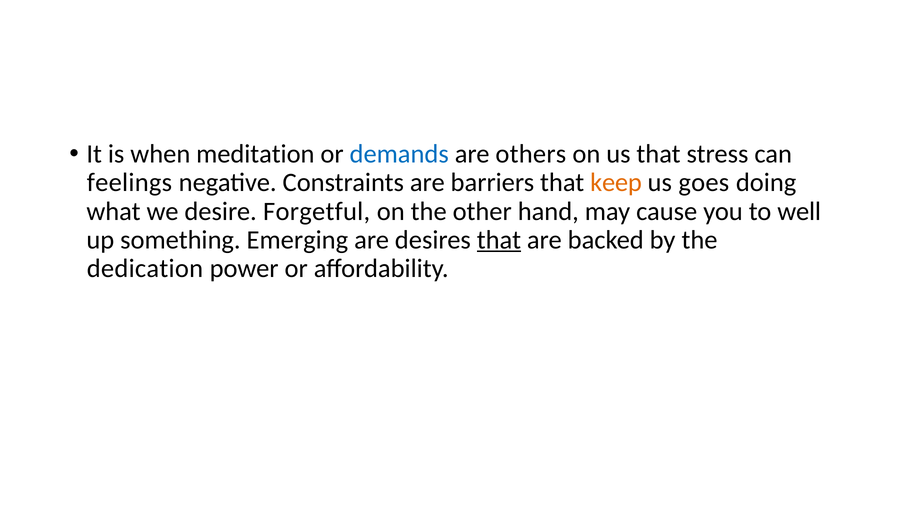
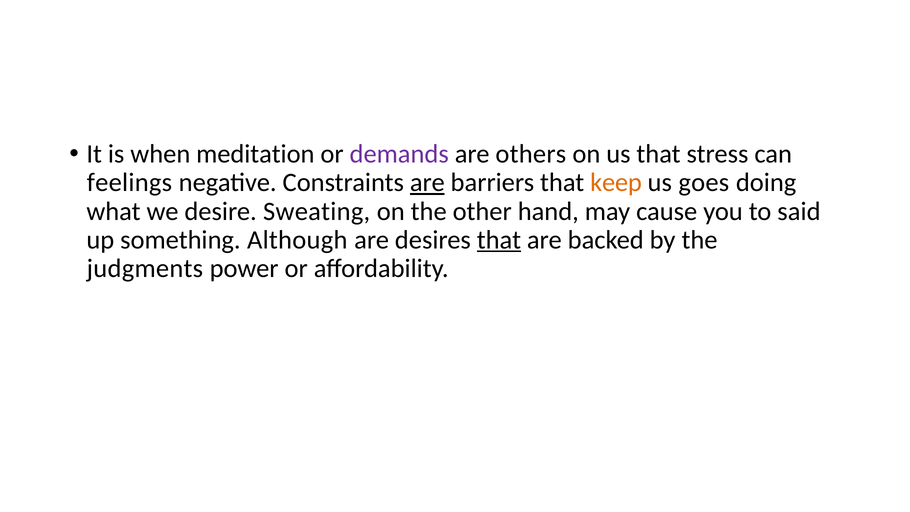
demands colour: blue -> purple
are at (427, 183) underline: none -> present
Forgetful: Forgetful -> Sweating
well: well -> said
Emerging: Emerging -> Although
dedication: dedication -> judgments
